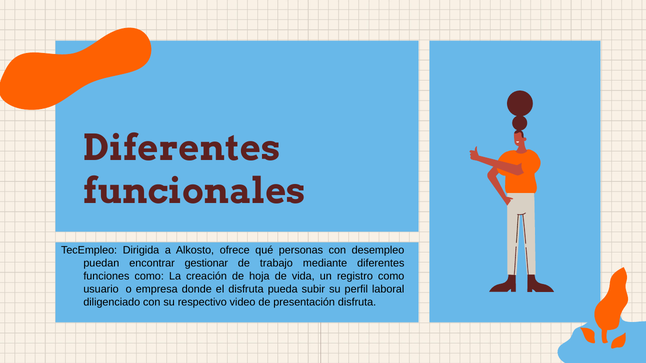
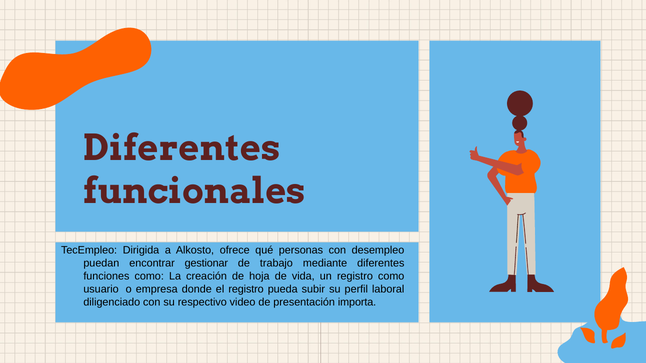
el disfruta: disfruta -> registro
presentación disfruta: disfruta -> importa
